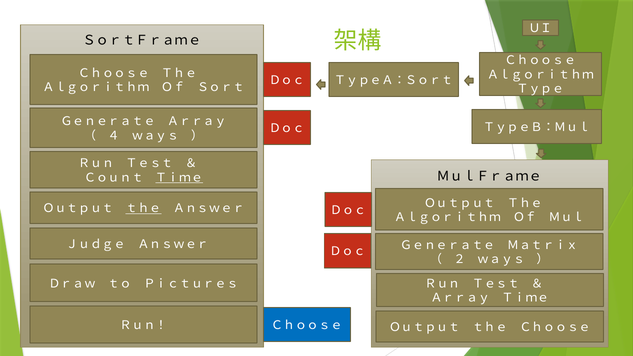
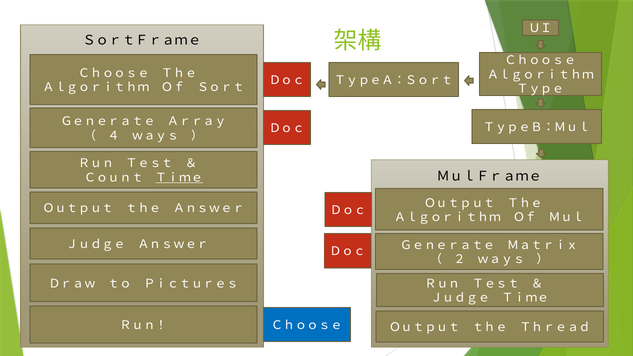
ｔｈｅ at (144, 209) underline: present -> none
Ａｒｒａｙ at (460, 298): Ａｒｒａｙ -> Ｊｕｄｇｅ
ｔｈｅ Ｃｈｏｏｓｅ: Ｃｈｏｏｓｅ -> Ｔｈｒｅａｄ
